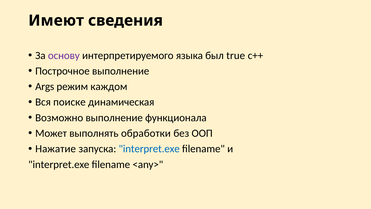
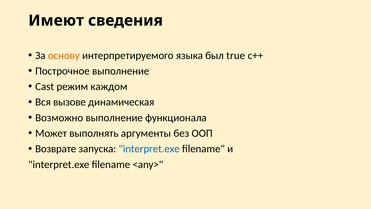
основу colour: purple -> orange
Args: Args -> Cast
поиске: поиске -> вызове
обработки: обработки -> аргументы
Нажатие: Нажатие -> Возврате
